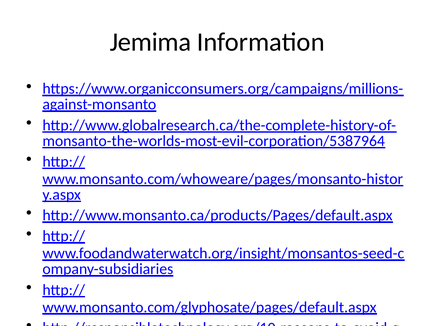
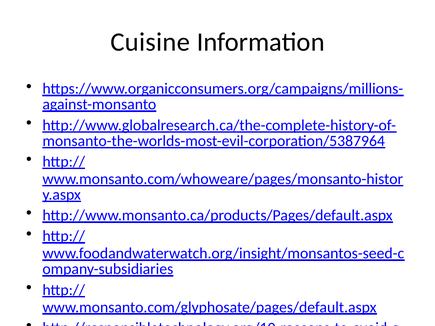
Jemima: Jemima -> Cuisine
